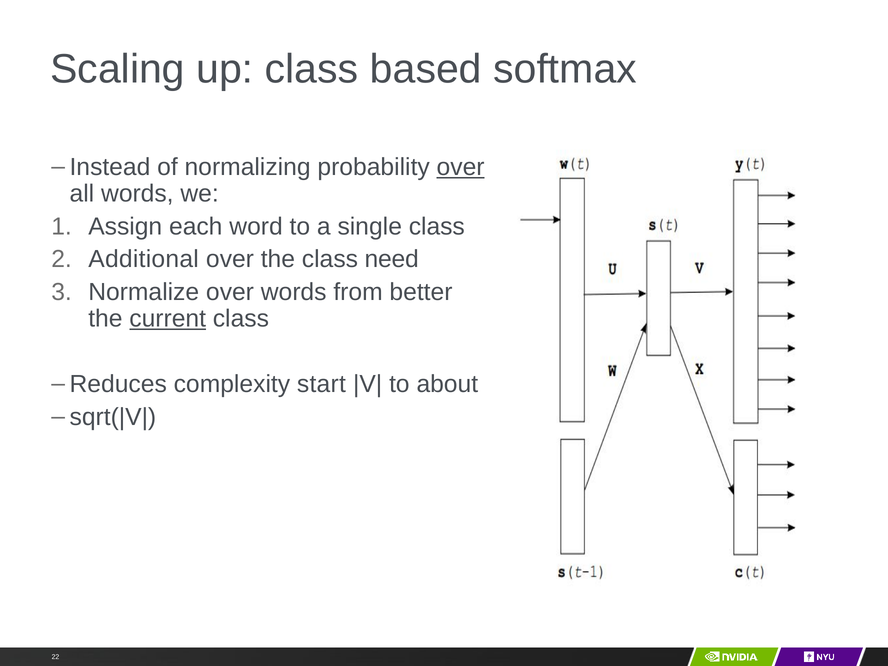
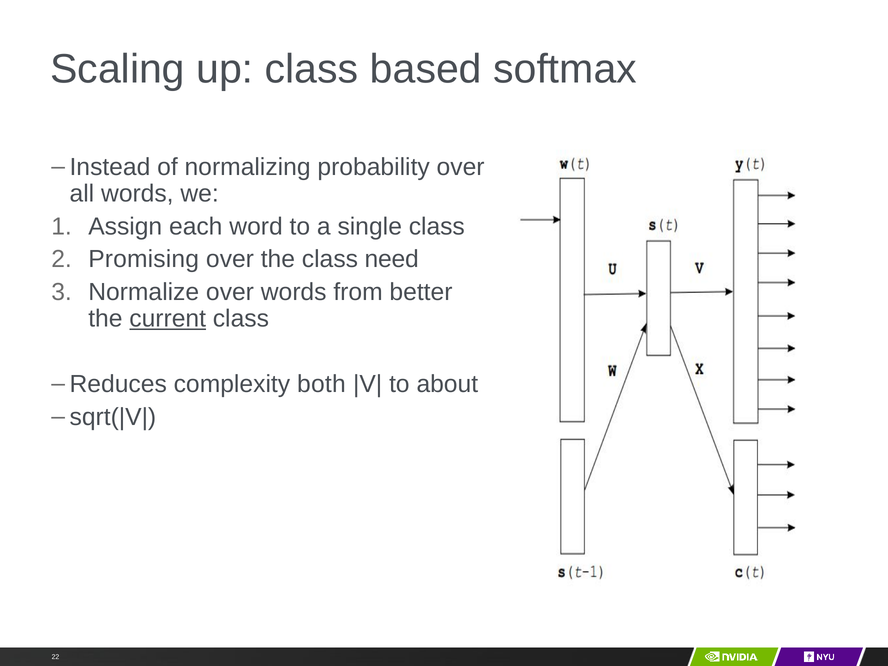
over at (461, 167) underline: present -> none
Additional: Additional -> Promising
start: start -> both
